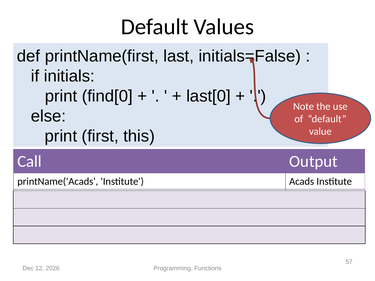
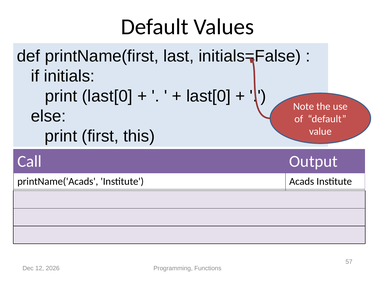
print find[0: find[0 -> last[0
